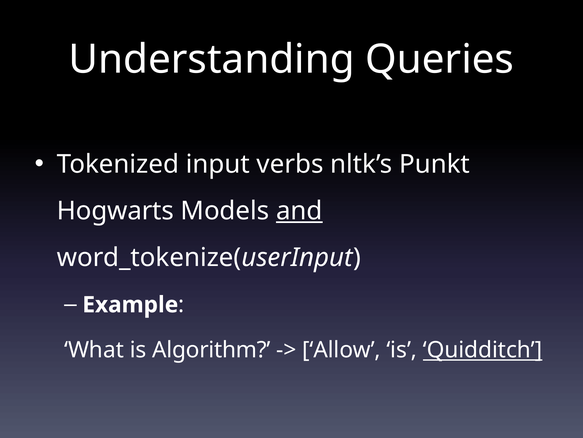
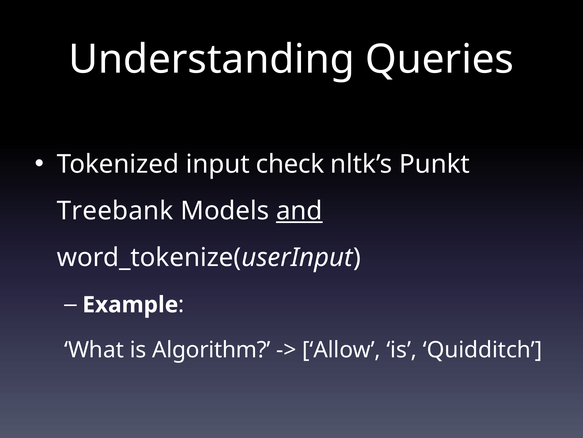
verbs: verbs -> check
Hogwarts: Hogwarts -> Treebank
Quidditch underline: present -> none
